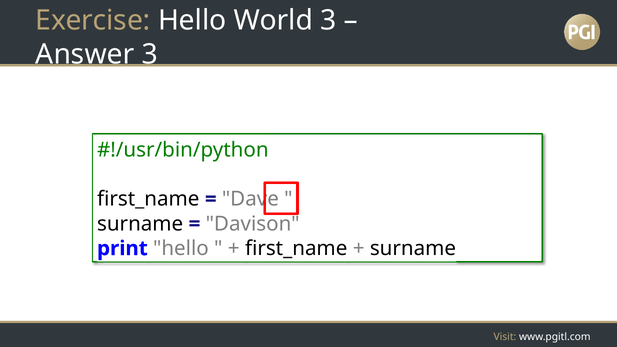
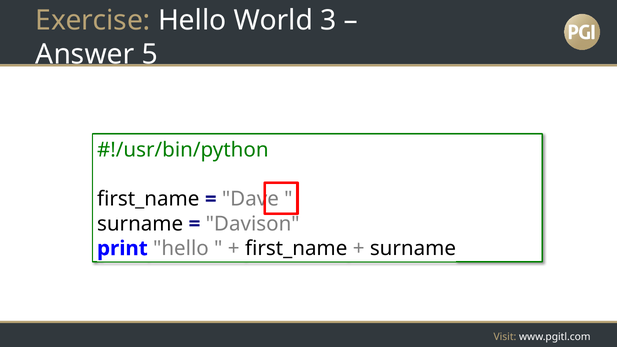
Answer 3: 3 -> 5
